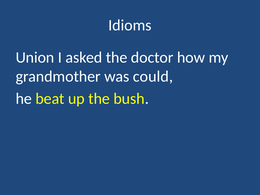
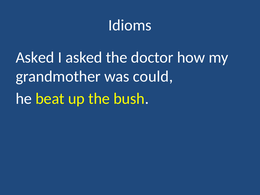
Union at (35, 57): Union -> Asked
